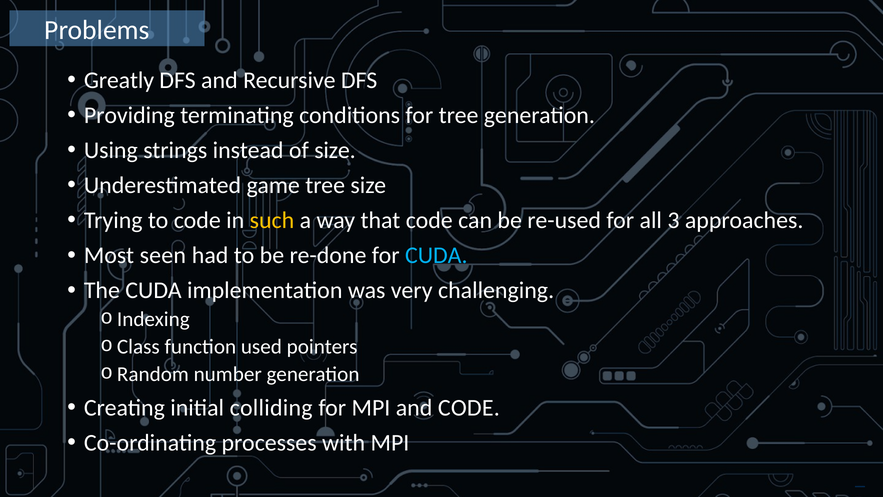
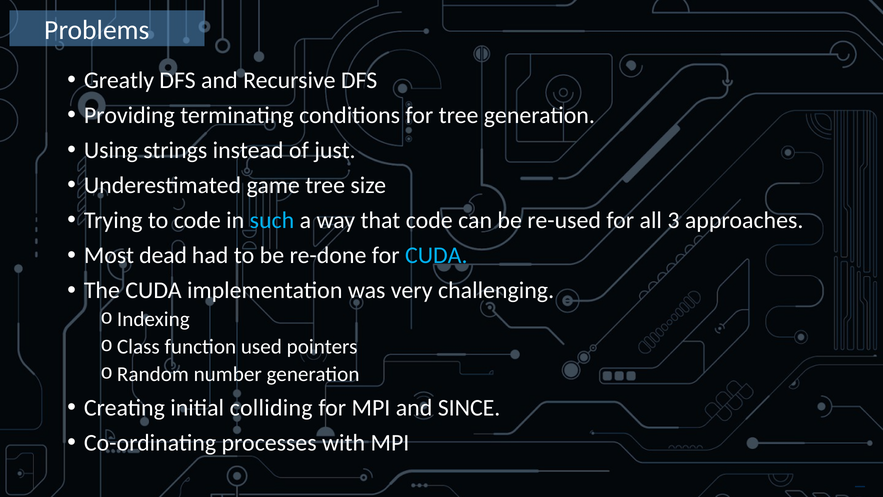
of size: size -> just
such colour: yellow -> light blue
seen: seen -> dead
and CODE: CODE -> SINCE
